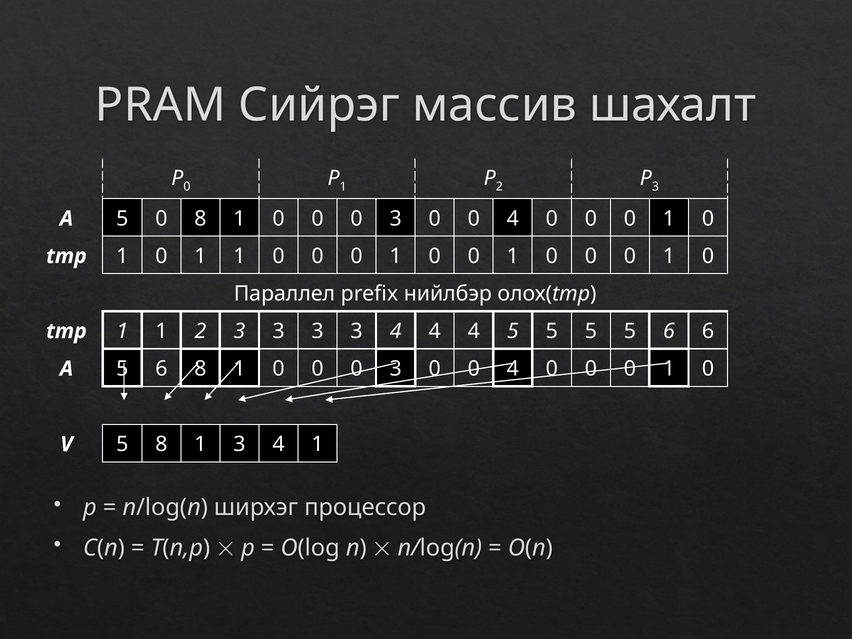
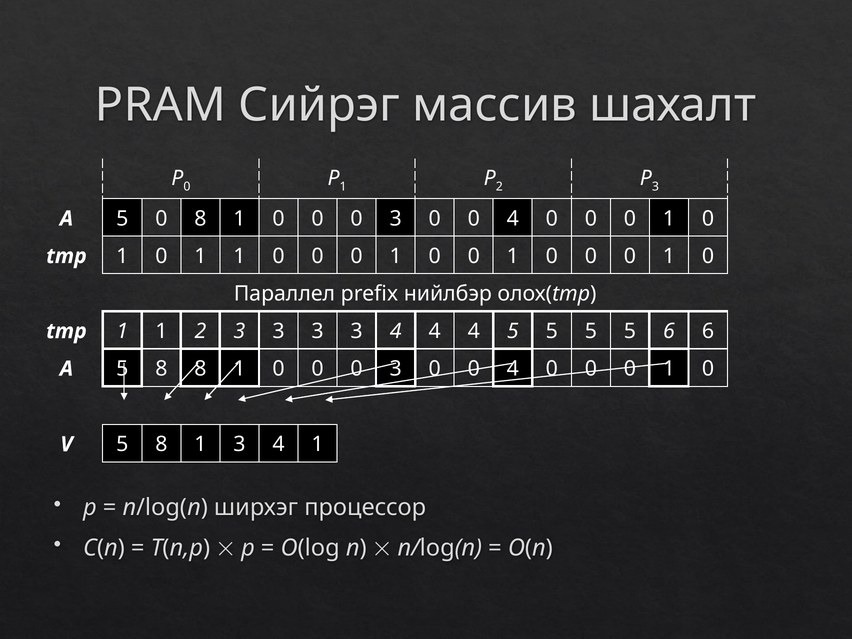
A 5 6: 6 -> 8
